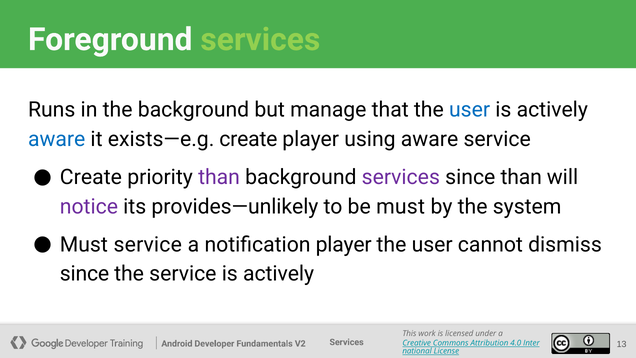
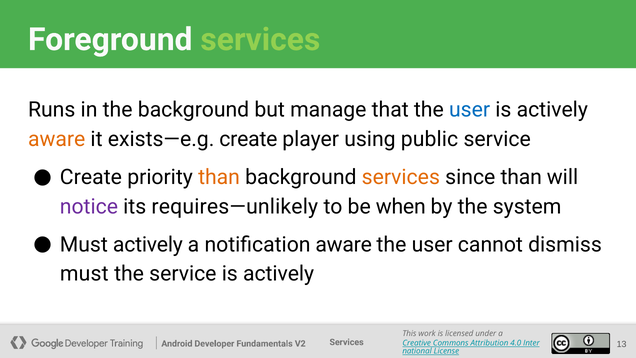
aware at (57, 139) colour: blue -> orange
using aware: aware -> public
than at (219, 177) colour: purple -> orange
services at (401, 177) colour: purple -> orange
provides—unlikely: provides—unlikely -> requires—unlikely
be must: must -> when
Must service: service -> actively
notification player: player -> aware
since at (84, 274): since -> must
